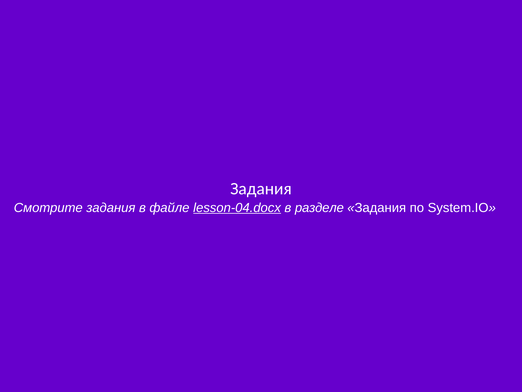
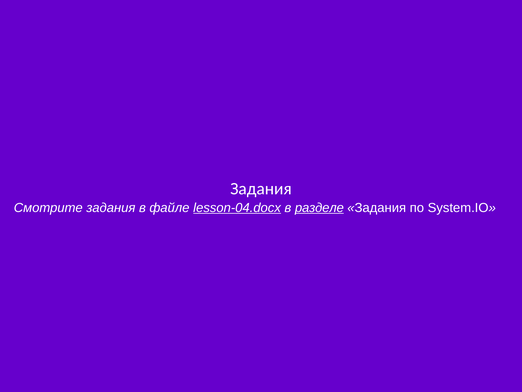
разделе underline: none -> present
